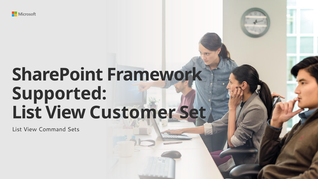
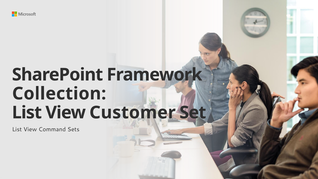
Supported: Supported -> Collection
